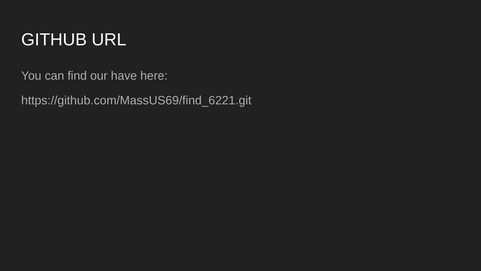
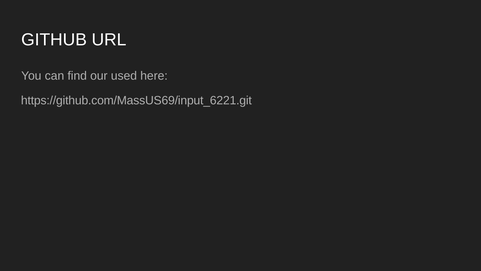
have: have -> used
https://github.com/MassUS69/find_6221.git: https://github.com/MassUS69/find_6221.git -> https://github.com/MassUS69/input_6221.git
